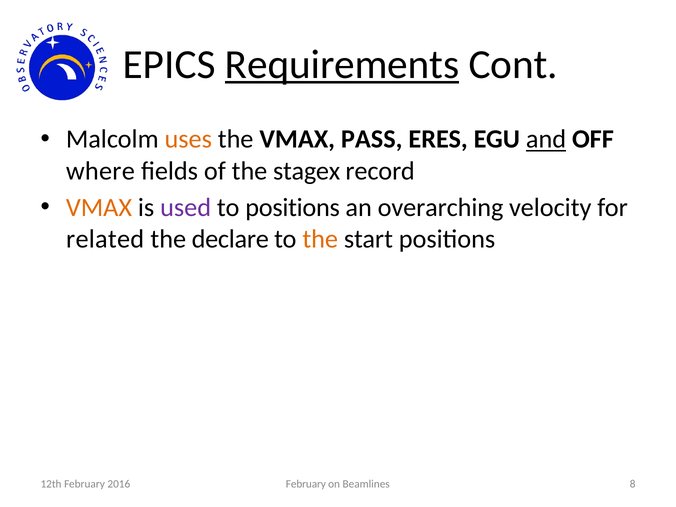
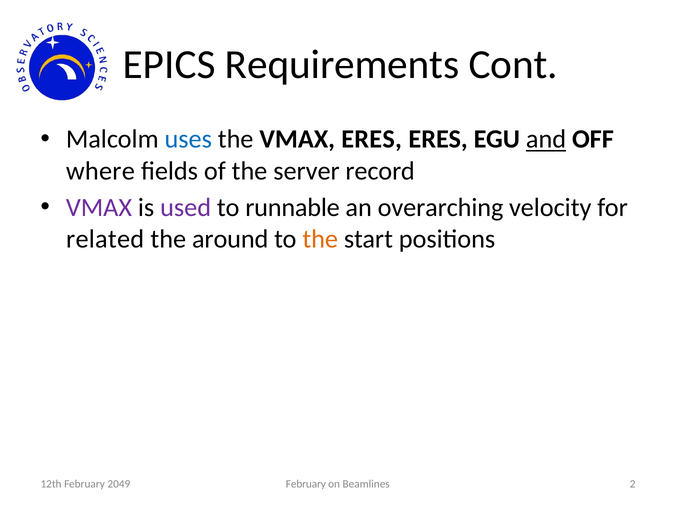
Requirements underline: present -> none
uses colour: orange -> blue
VMAX PASS: PASS -> ERES
stagex: stagex -> server
VMAX at (99, 208) colour: orange -> purple
to positions: positions -> runnable
declare: declare -> around
8: 8 -> 2
2016: 2016 -> 2049
